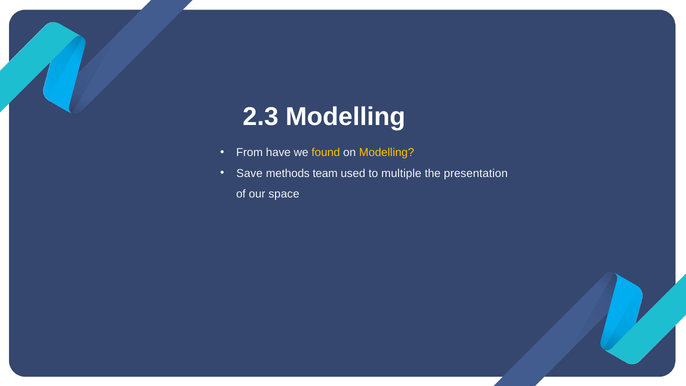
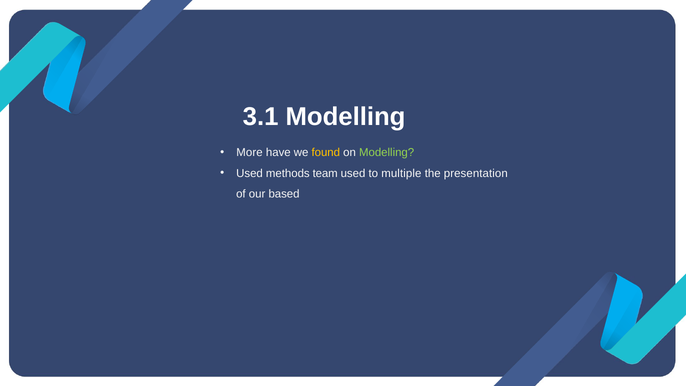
2.3: 2.3 -> 3.1
From: From -> More
Modelling at (387, 153) colour: yellow -> light green
Save at (249, 173): Save -> Used
space: space -> based
